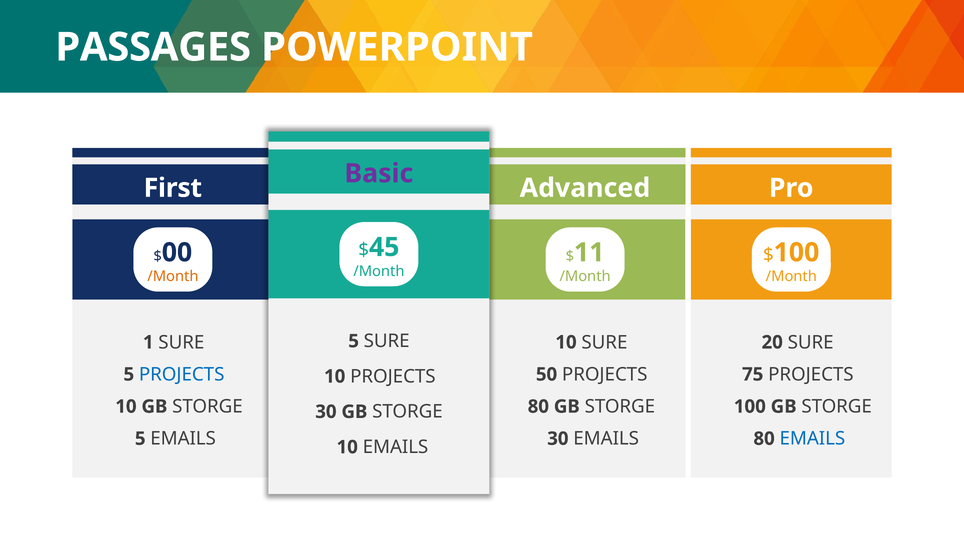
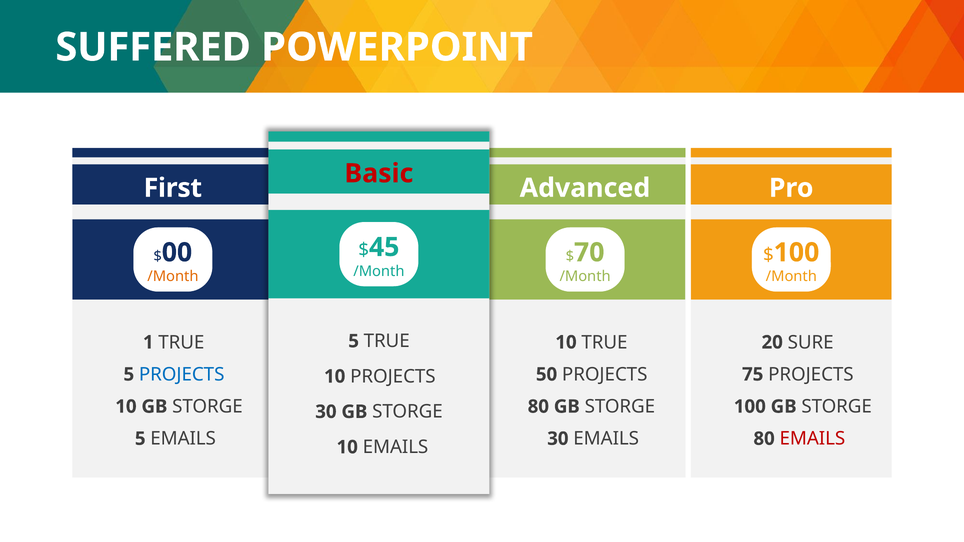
PASSAGES: PASSAGES -> SUFFERED
Basic colour: purple -> red
11: 11 -> 70
5 SURE: SURE -> TRUE
1 SURE: SURE -> TRUE
10 SURE: SURE -> TRUE
EMAILS at (812, 439) colour: blue -> red
